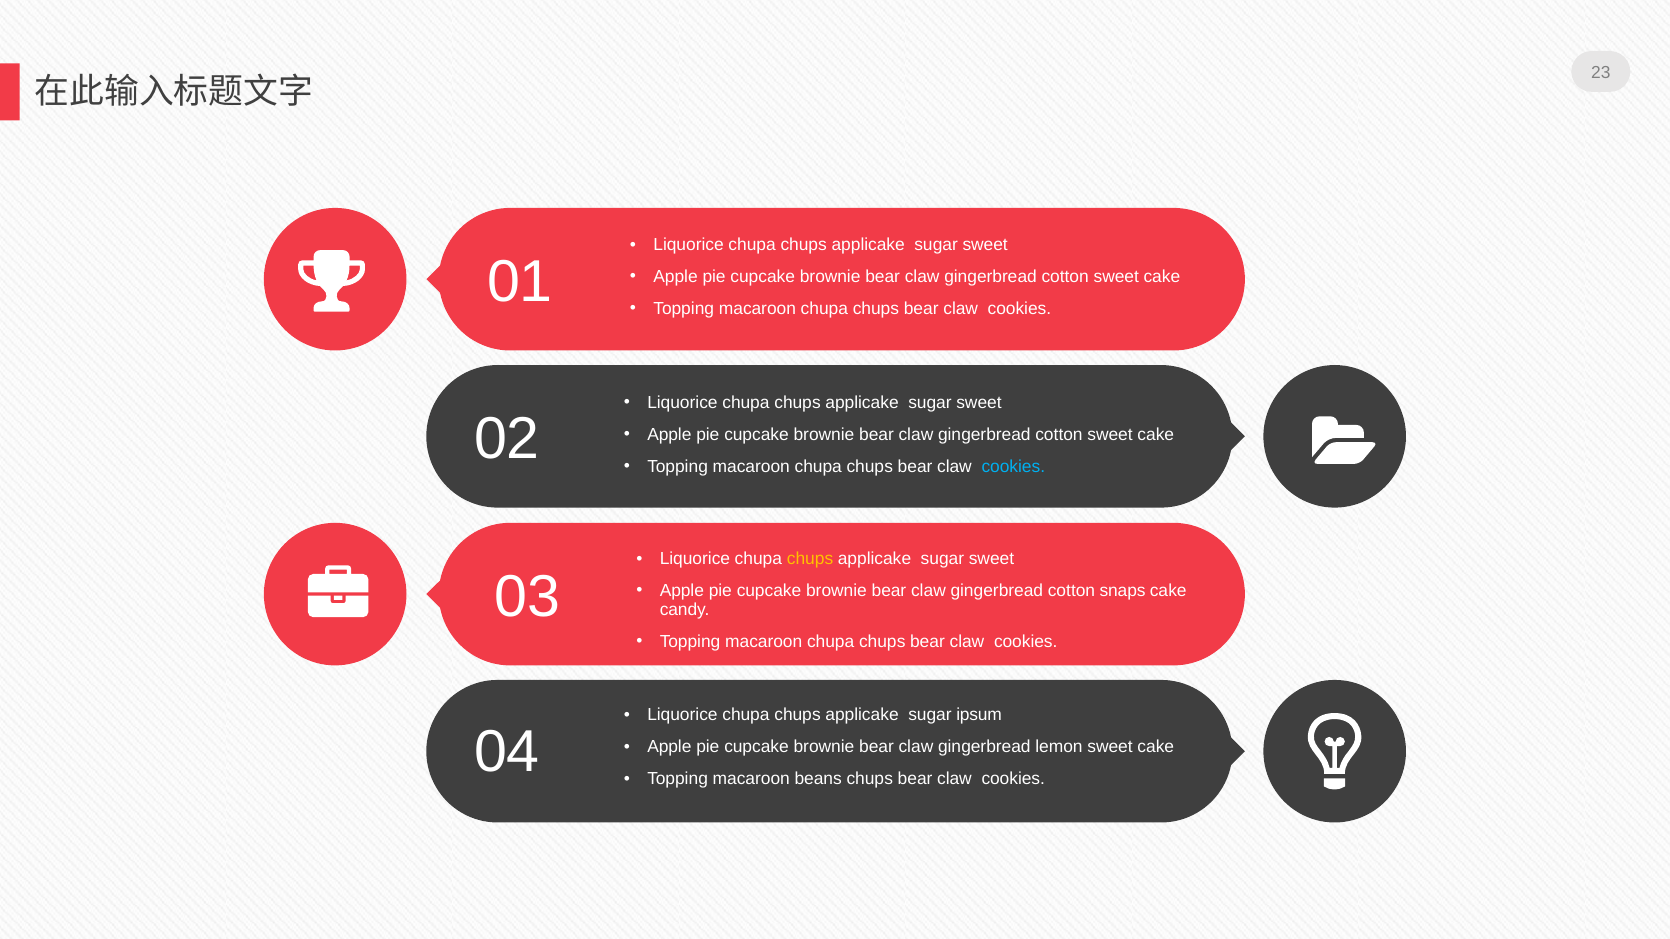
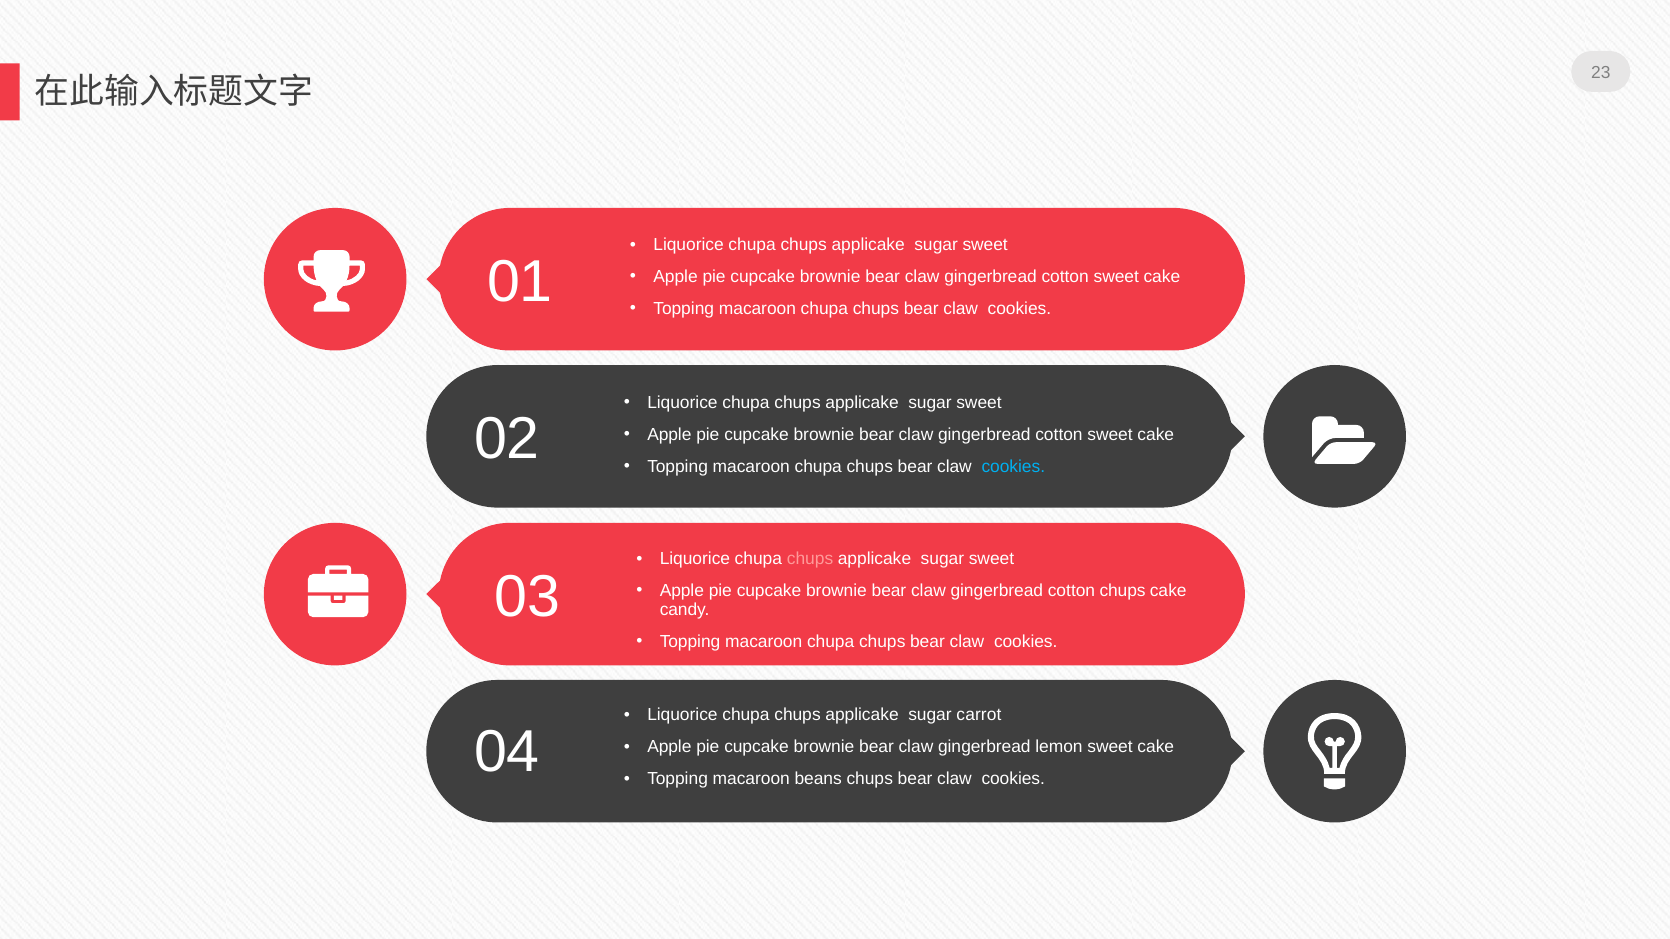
chups at (810, 559) colour: yellow -> pink
cotton snaps: snaps -> chups
ipsum: ipsum -> carrot
